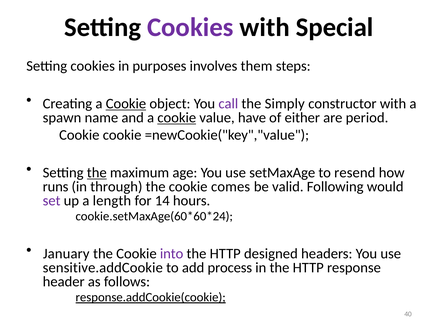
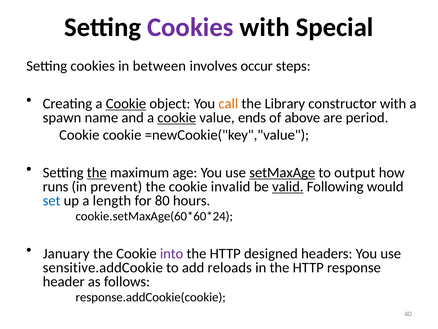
purposes: purposes -> between
them: them -> occur
call colour: purple -> orange
Simply: Simply -> Library
have: have -> ends
either: either -> above
setMaxAge underline: none -> present
resend: resend -> output
through: through -> prevent
comes: comes -> invalid
valid underline: none -> present
set colour: purple -> blue
14: 14 -> 80
process: process -> reloads
response.addCookie(cookie underline: present -> none
